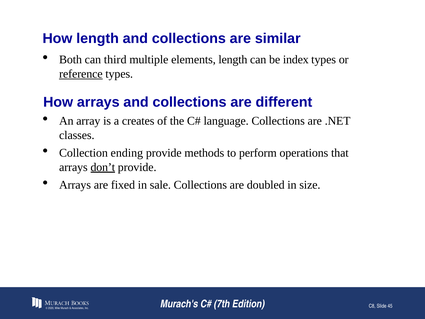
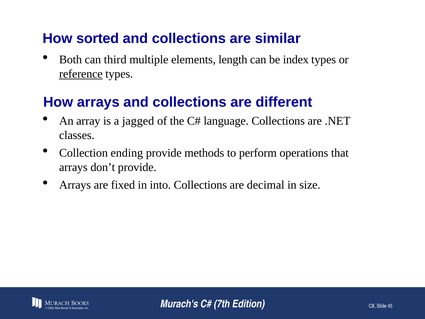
How length: length -> sorted
creates: creates -> jagged
don’t underline: present -> none
sale: sale -> into
doubled: doubled -> decimal
